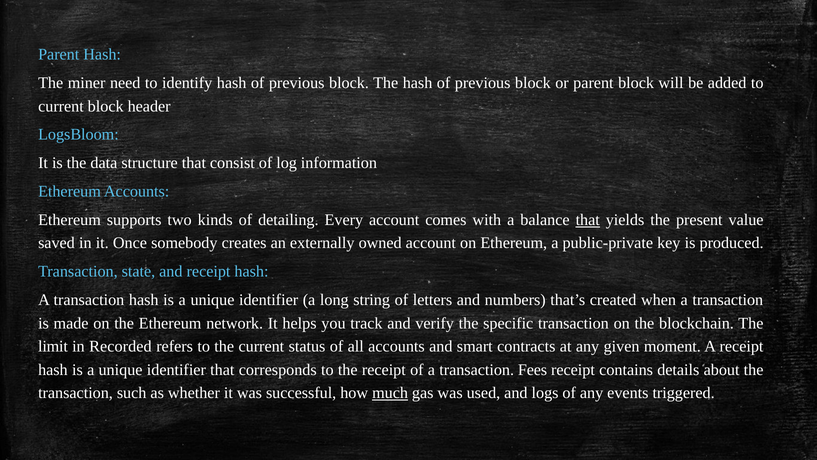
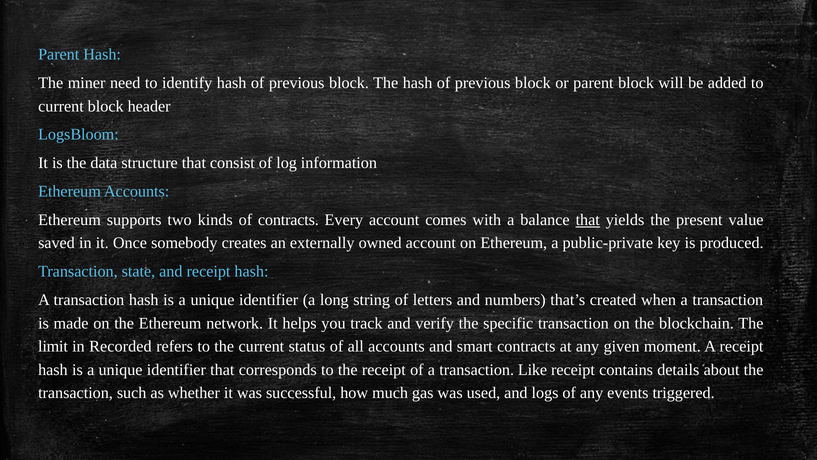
of detailing: detailing -> contracts
Fees: Fees -> Like
much underline: present -> none
